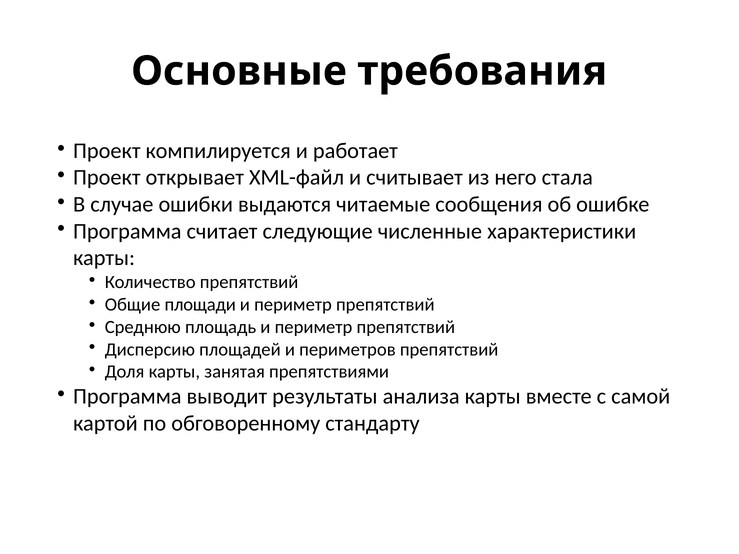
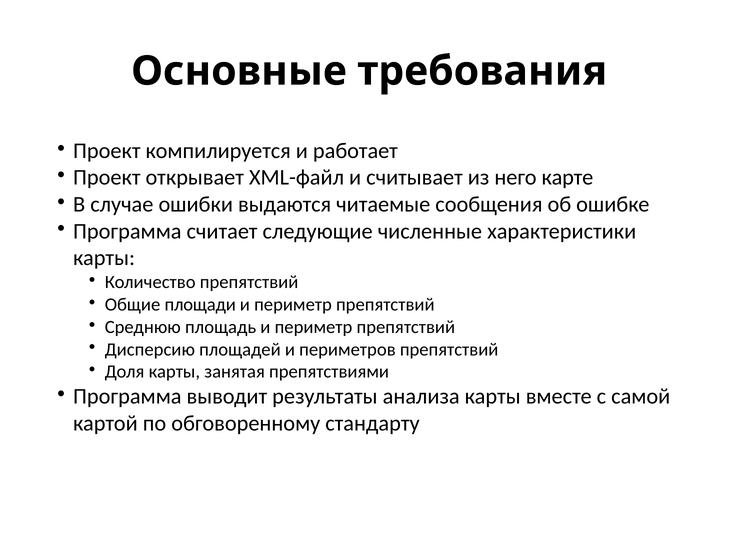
стала: стала -> карте
